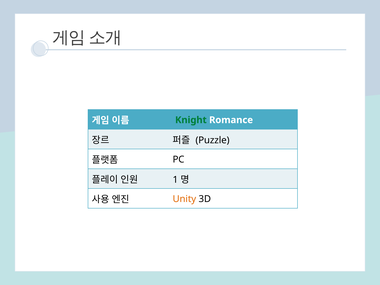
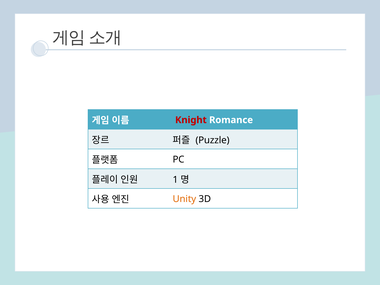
Knight colour: green -> red
